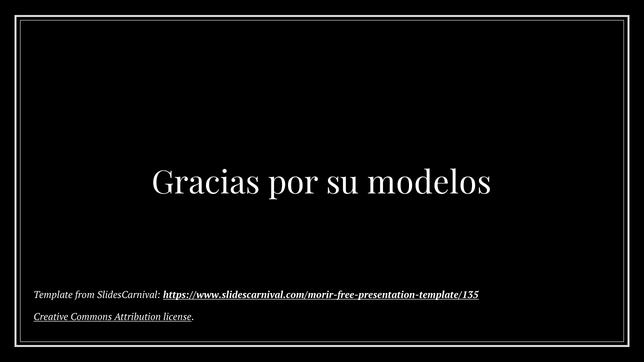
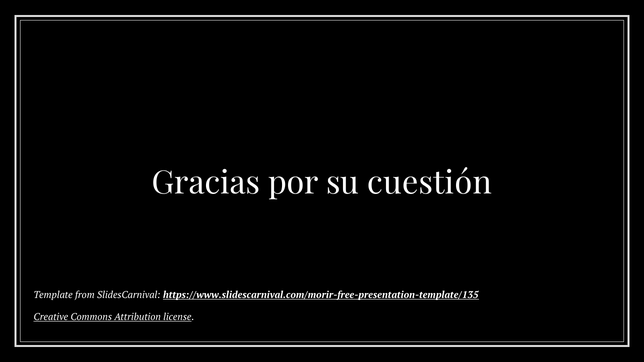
modelos: modelos -> cuestión
